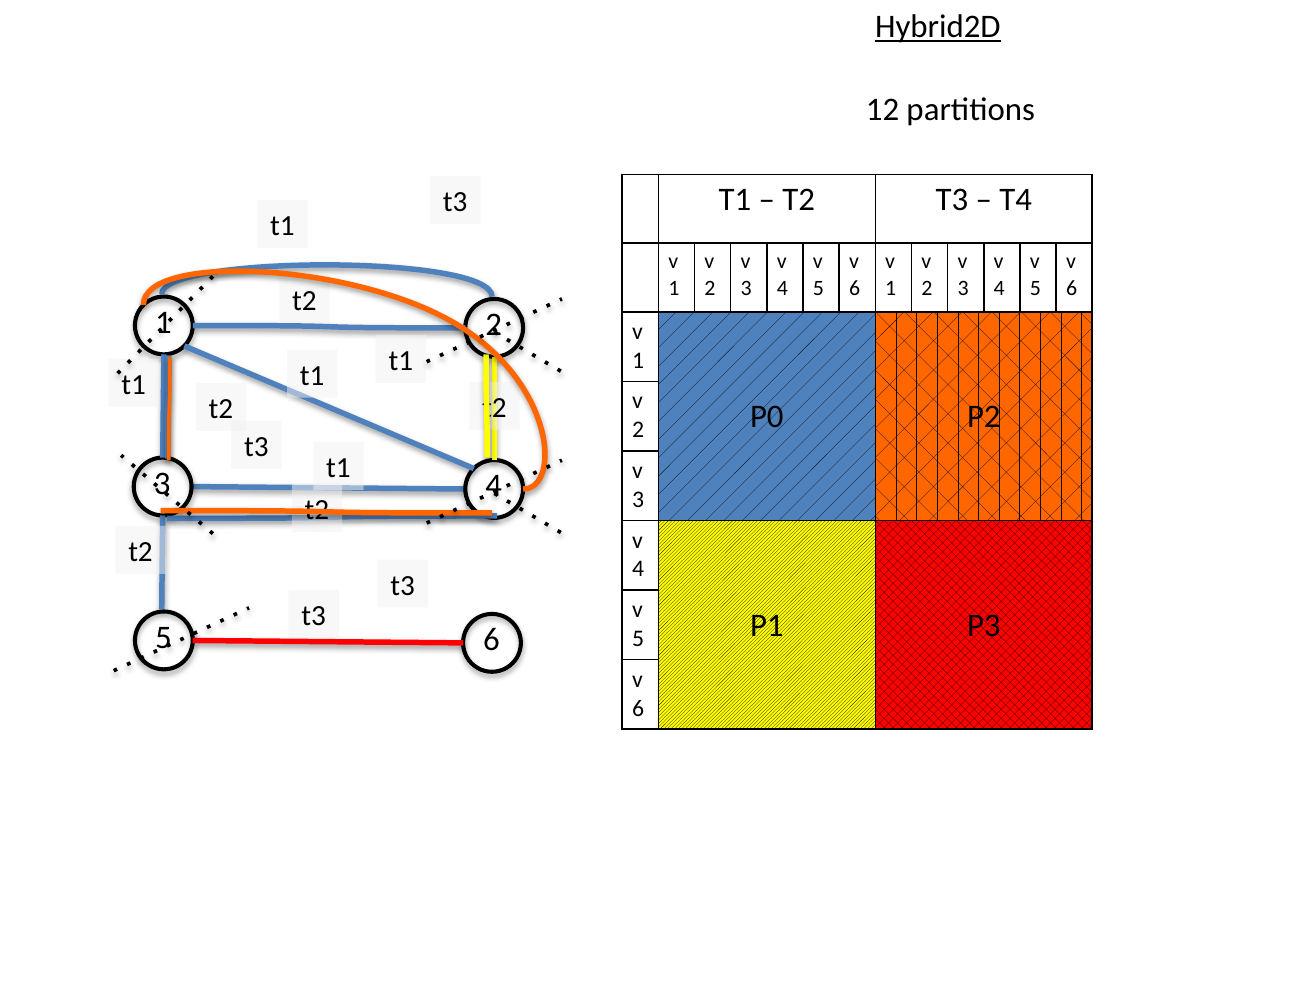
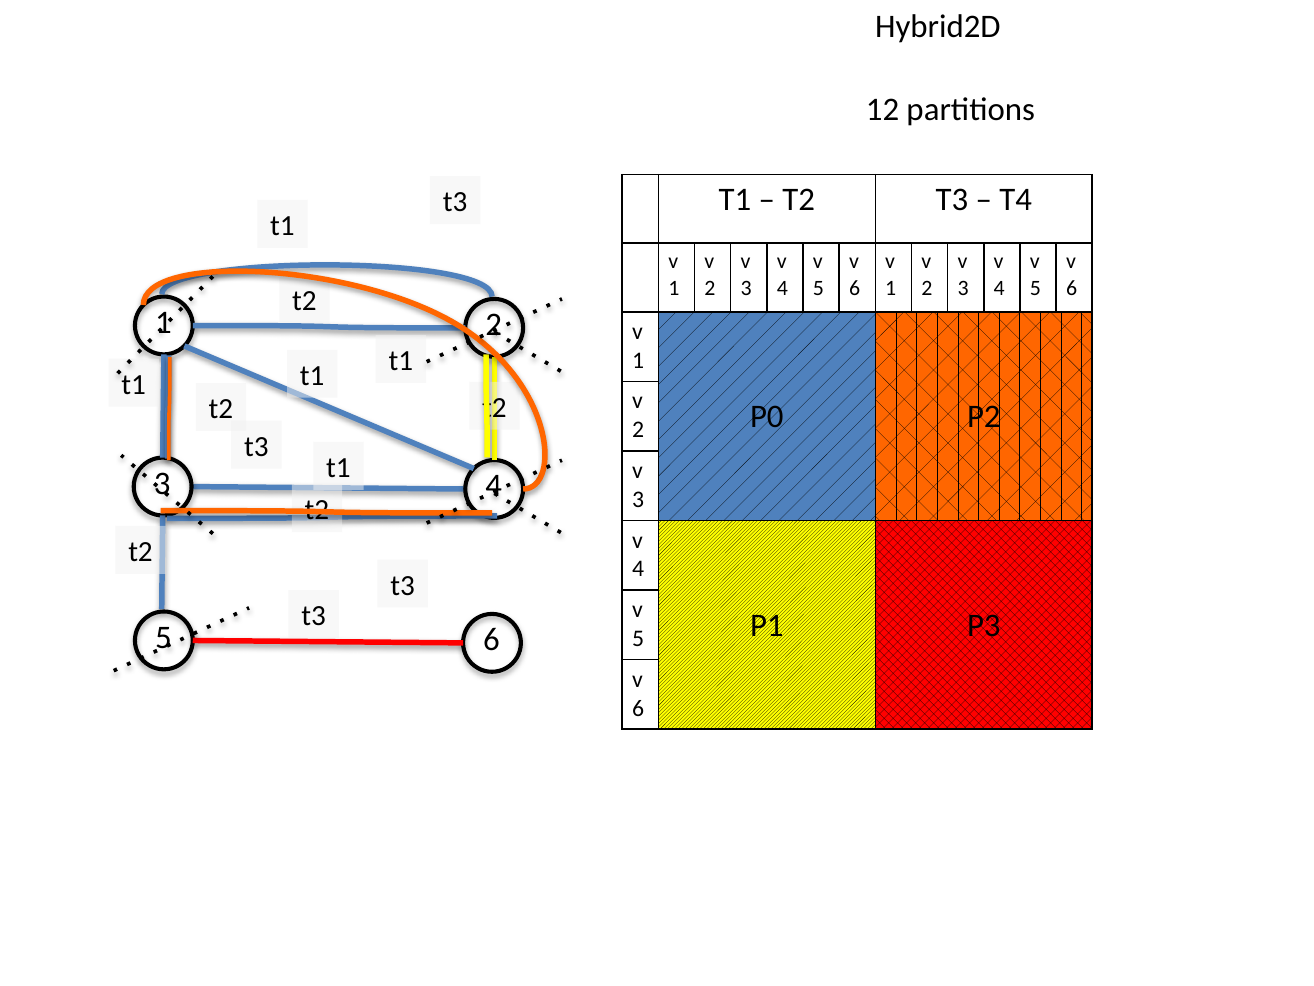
Hybrid2D underline: present -> none
